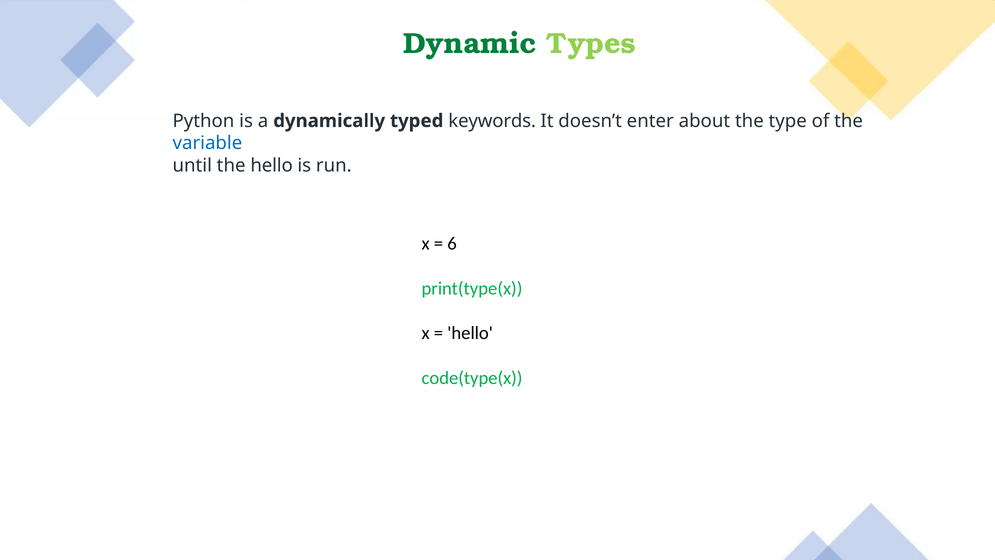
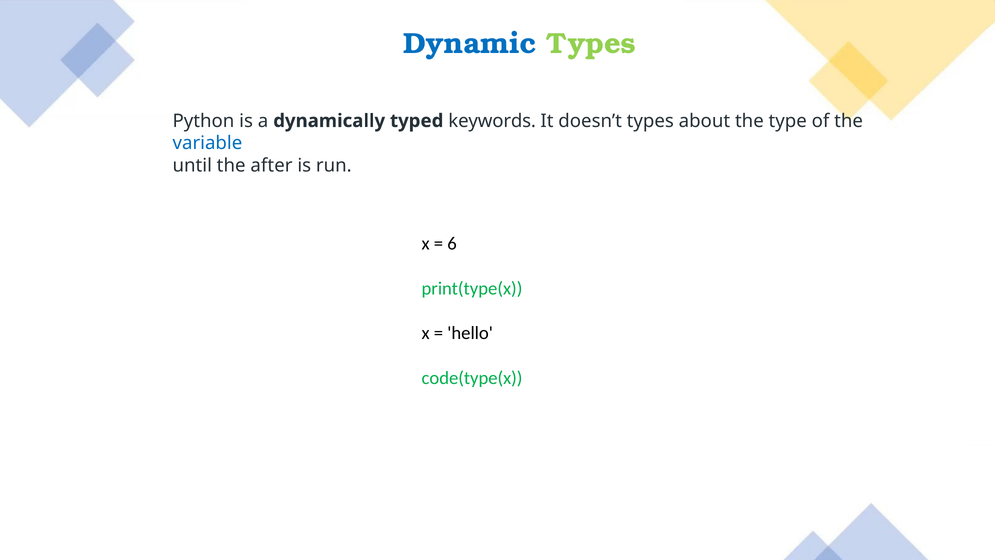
Dynamic colour: green -> blue
doesn’t enter: enter -> types
the hello: hello -> after
